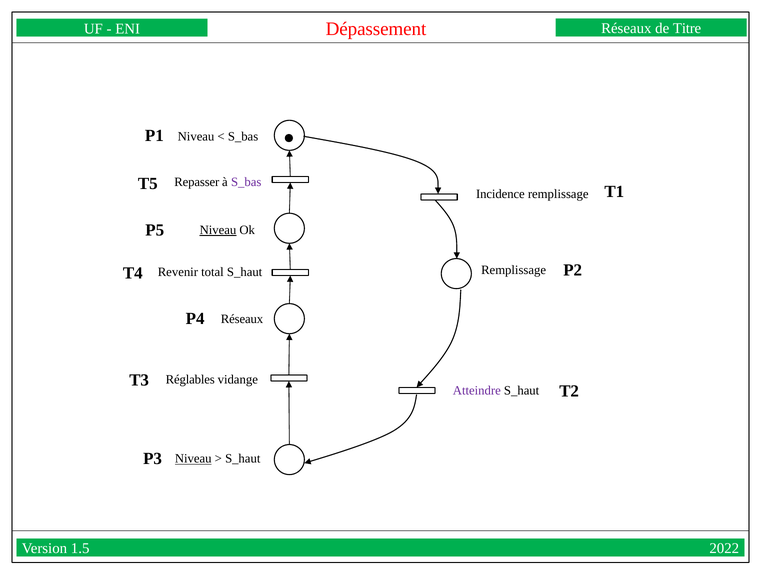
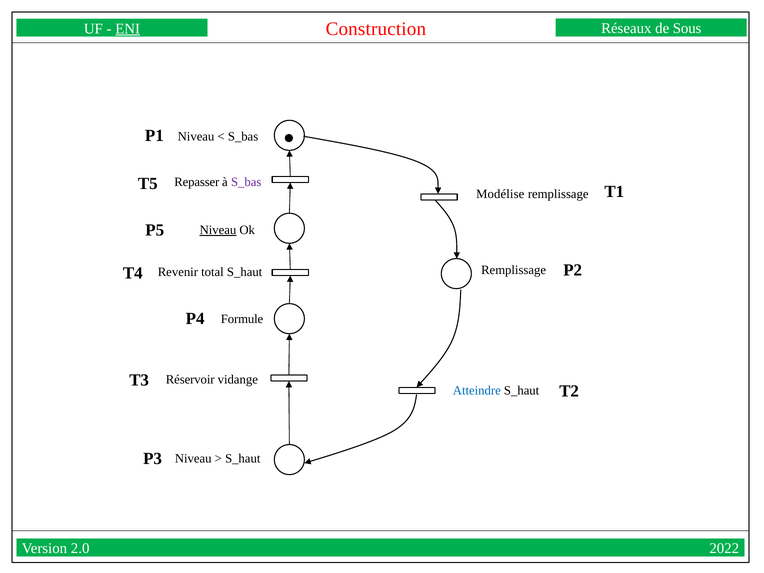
Dépassement: Dépassement -> Construction
ENI underline: none -> present
Titre: Titre -> Sous
Incidence: Incidence -> Modélise
Réseaux at (242, 319): Réseaux -> Formule
Réglables: Réglables -> Réservoir
Atteindre colour: purple -> blue
Niveau at (193, 459) underline: present -> none
1.5: 1.5 -> 2.0
